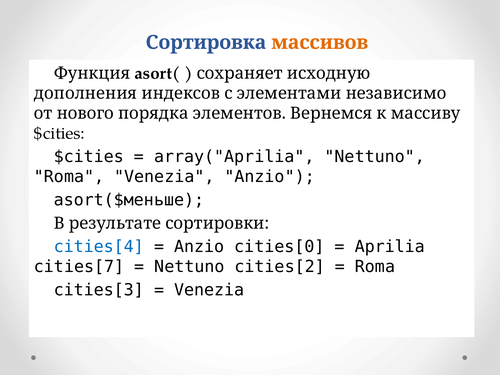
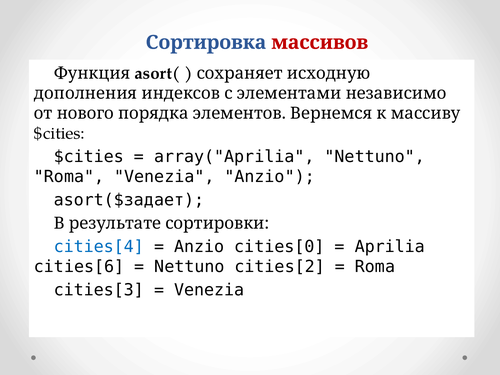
массивов colour: orange -> red
asort($меньше: asort($меньше -> asort($задает
cities[7: cities[7 -> cities[6
